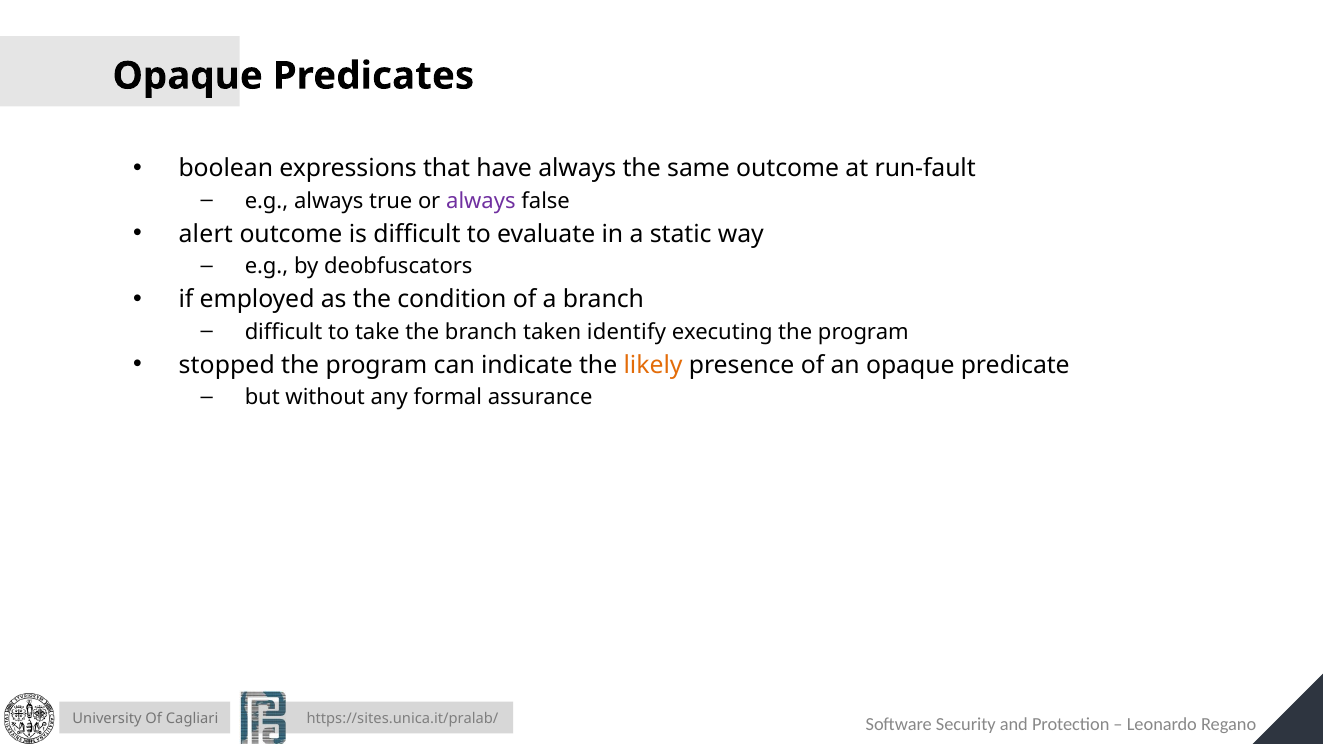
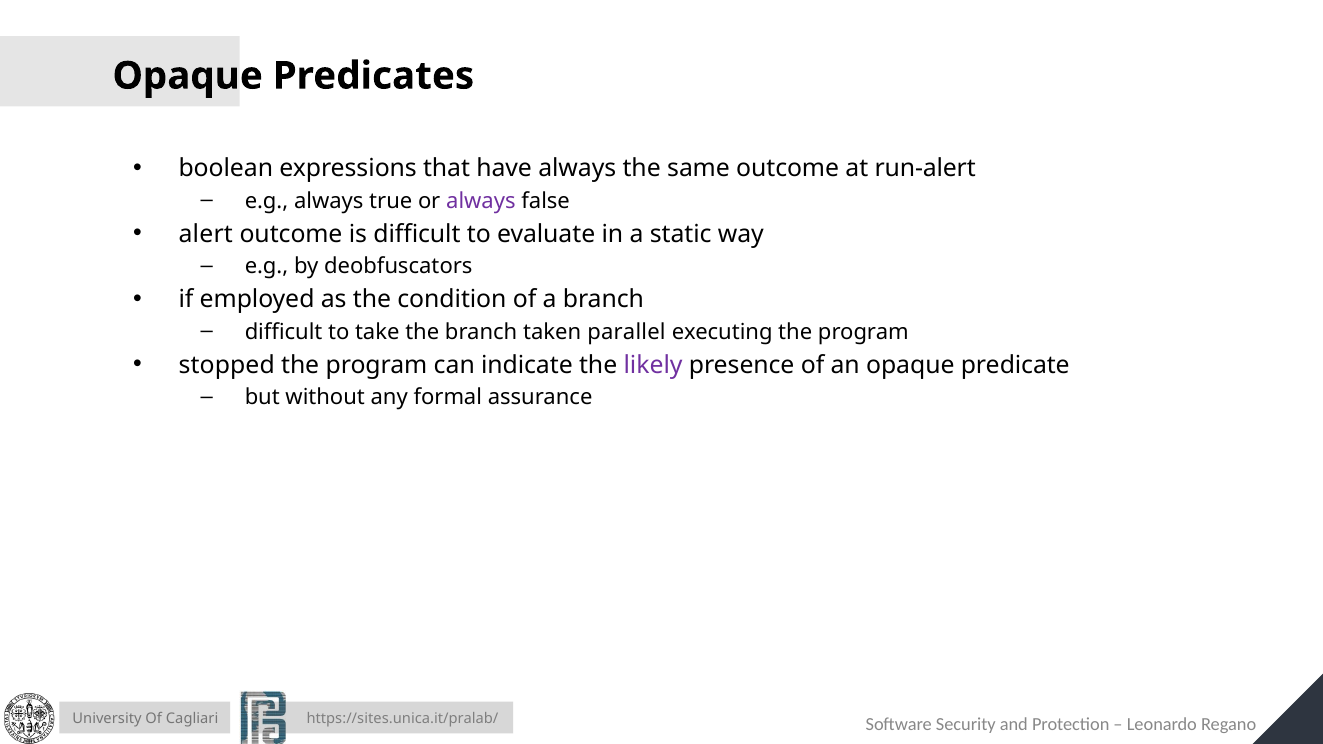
run-fault: run-fault -> run-alert
identify: identify -> parallel
likely colour: orange -> purple
